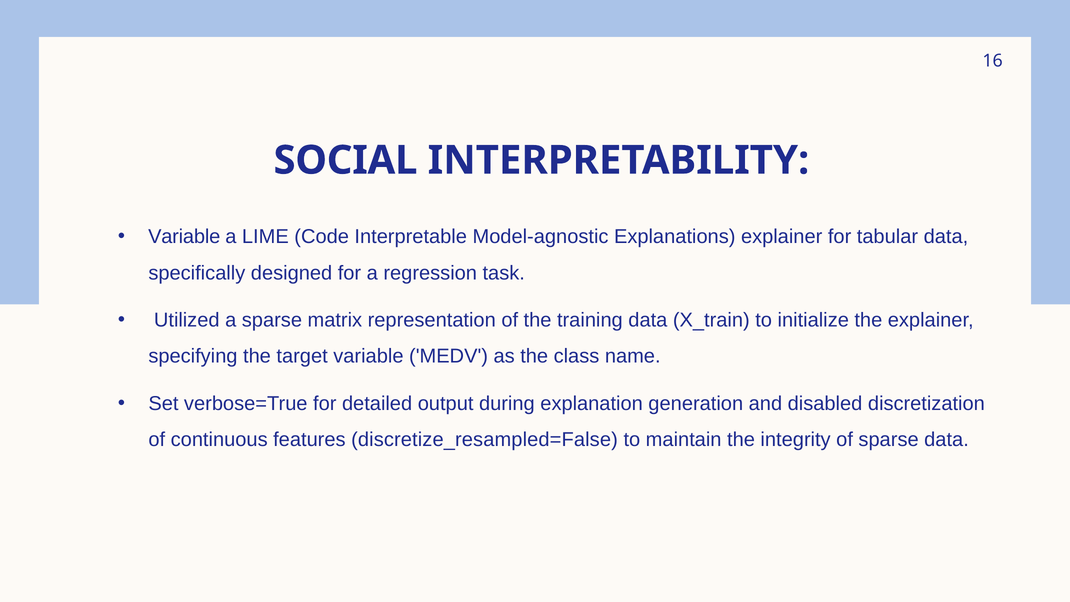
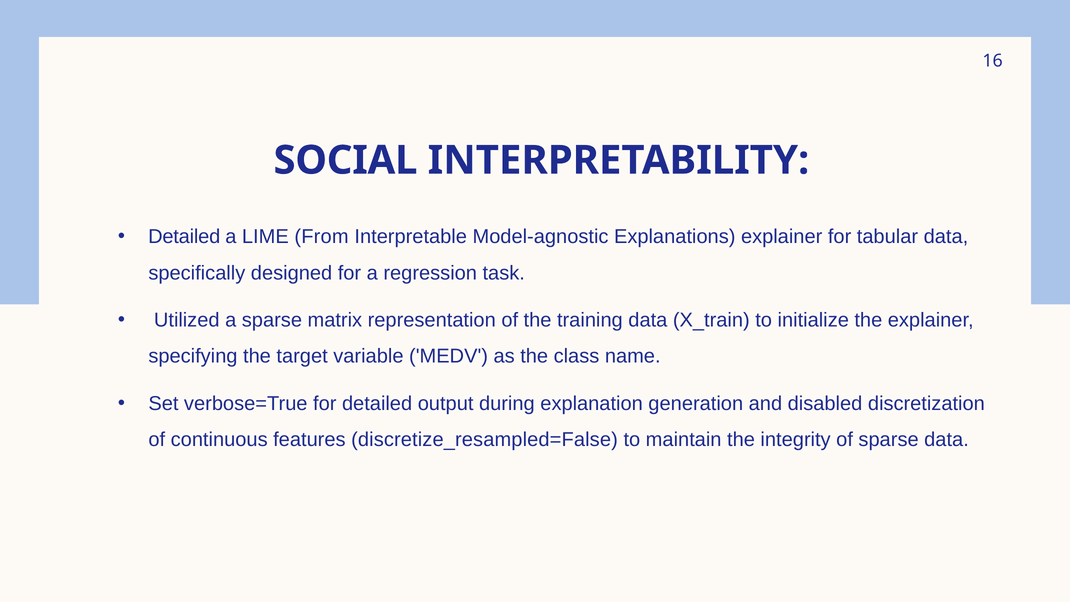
Variable at (184, 237): Variable -> Detailed
Code: Code -> From
